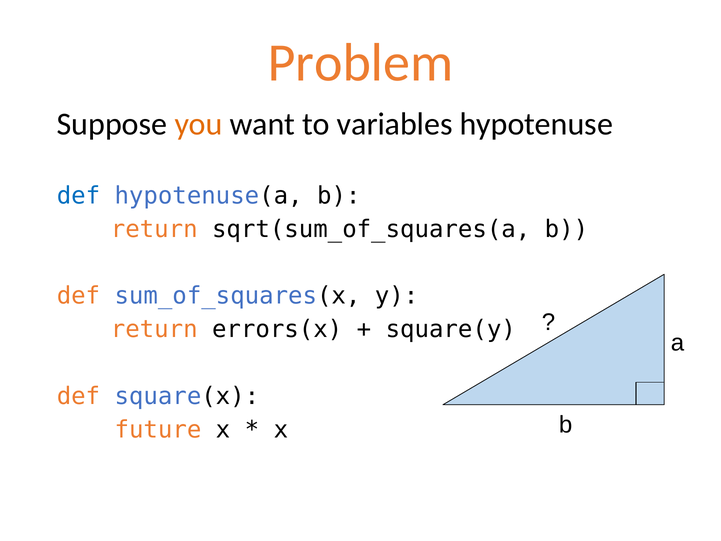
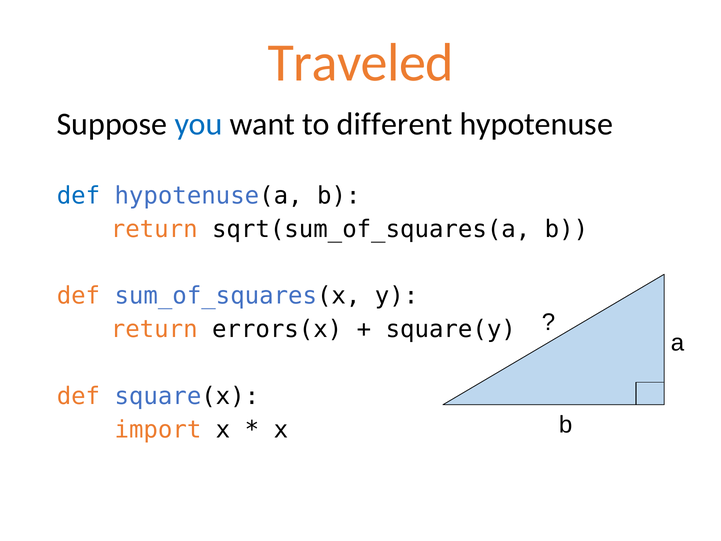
Problem: Problem -> Traveled
you colour: orange -> blue
variables: variables -> different
future: future -> import
